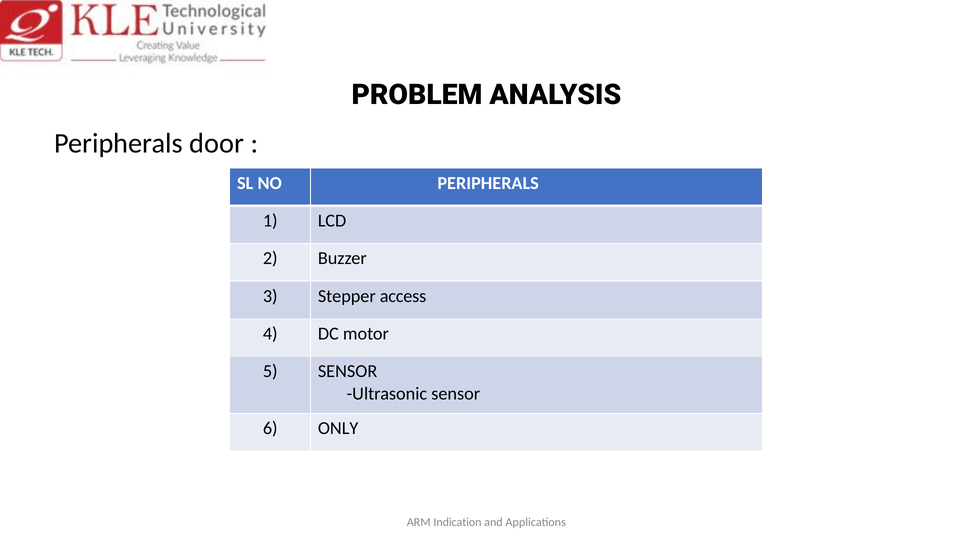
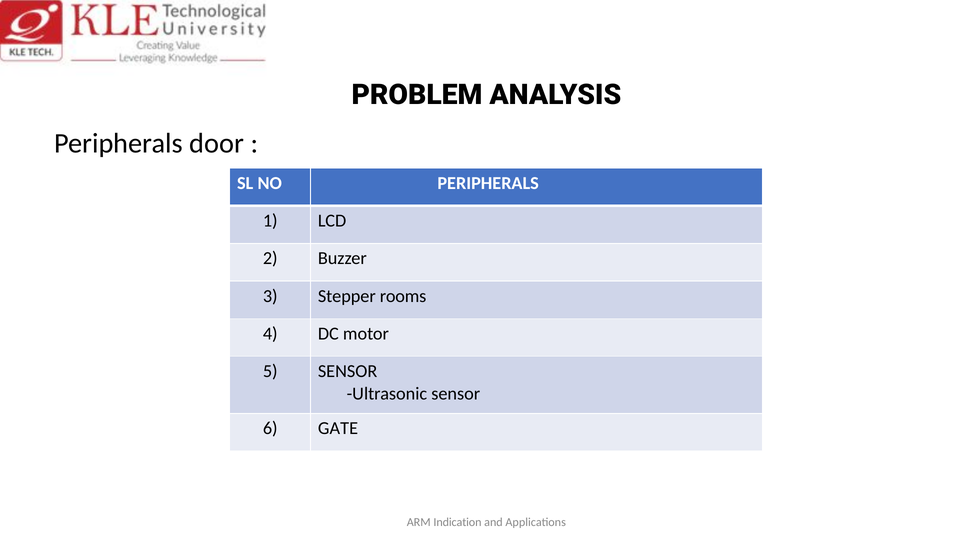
access: access -> rooms
ONLY: ONLY -> GATE
